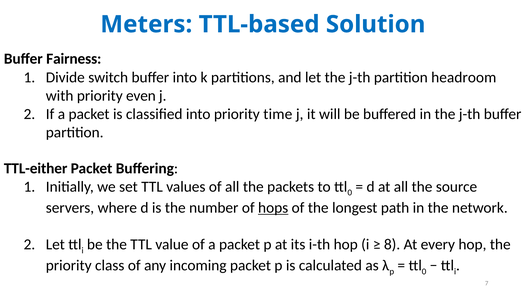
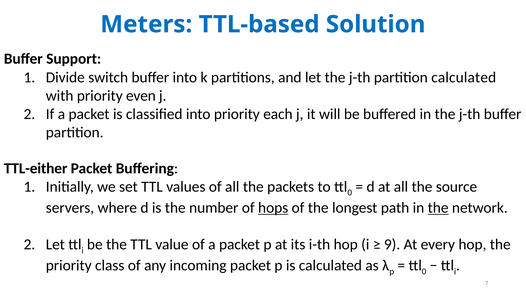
Fairness: Fairness -> Support
partition headroom: headroom -> calculated
time: time -> each
the at (438, 208) underline: none -> present
8: 8 -> 9
